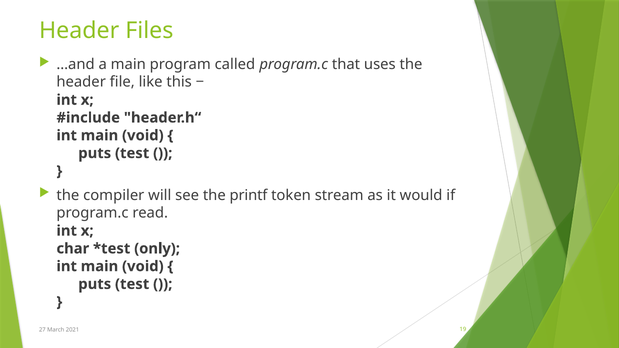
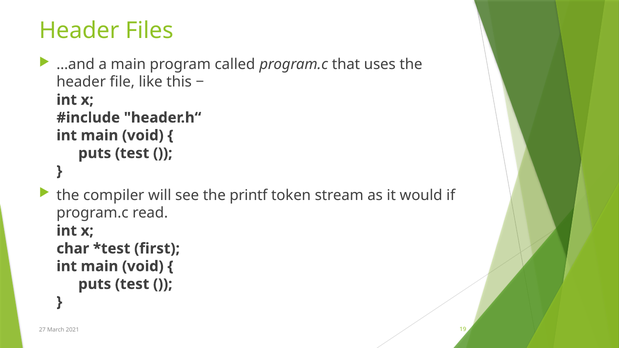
only: only -> first
